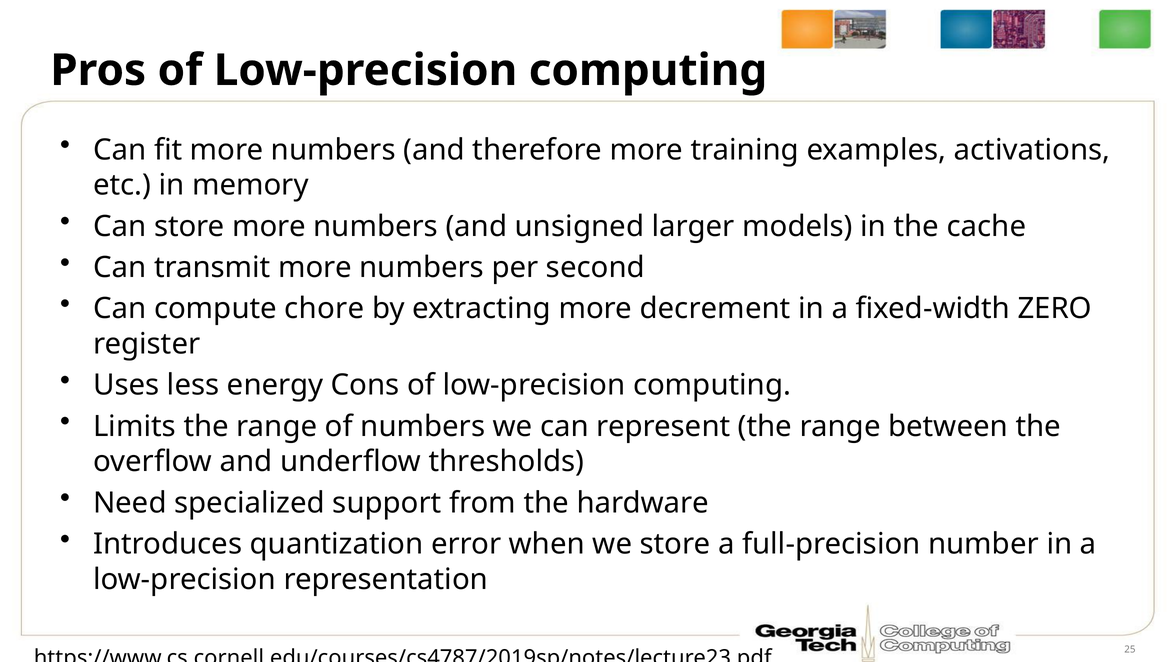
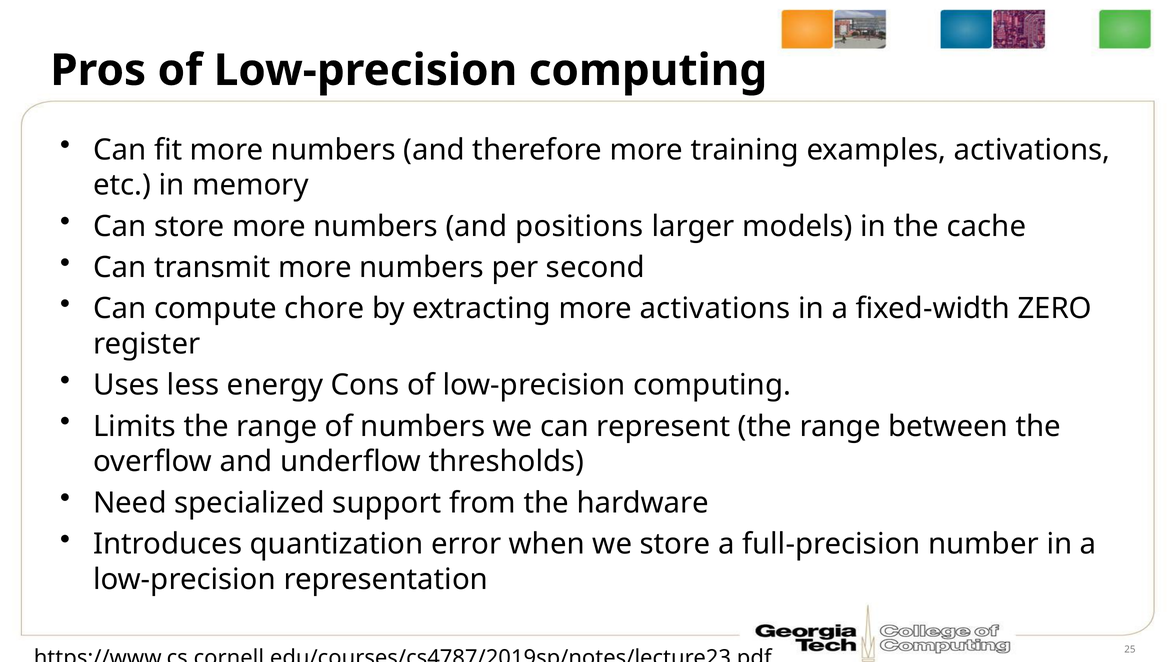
unsigned: unsigned -> positions
more decrement: decrement -> activations
